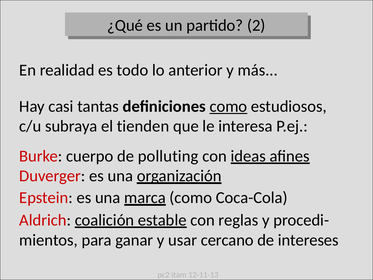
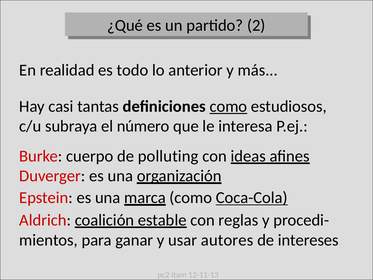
tienden: tienden -> número
Coca-Cola underline: none -> present
cercano: cercano -> autores
